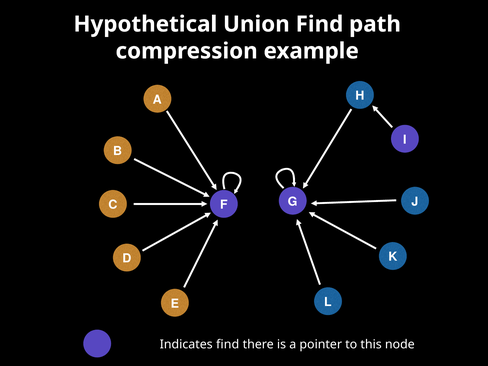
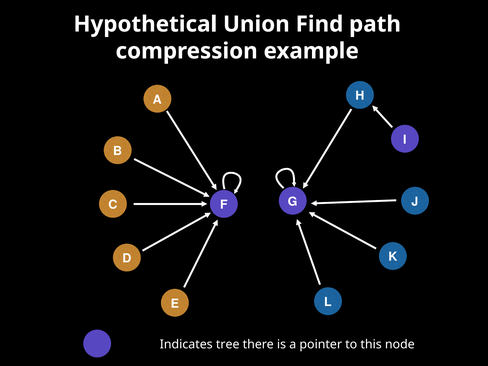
Indicates find: find -> tree
